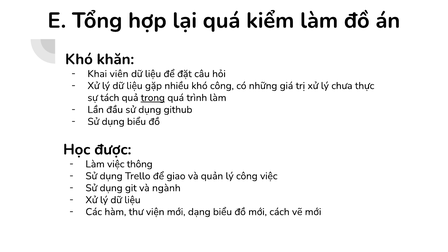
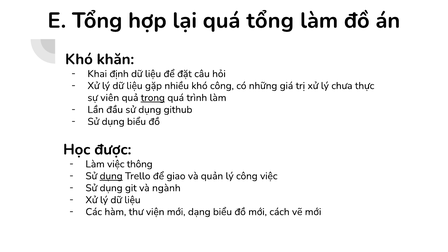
quá kiểm: kiểm -> tổng
viên: viên -> định
tách: tách -> viên
dụng at (111, 176) underline: none -> present
